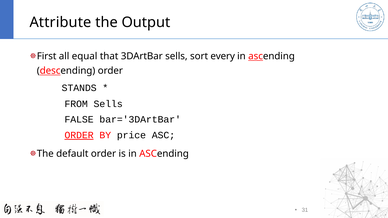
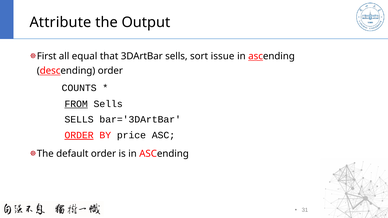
every: every -> issue
STANDS: STANDS -> COUNTS
FROM underline: none -> present
FALSE at (79, 120): FALSE -> SELLS
